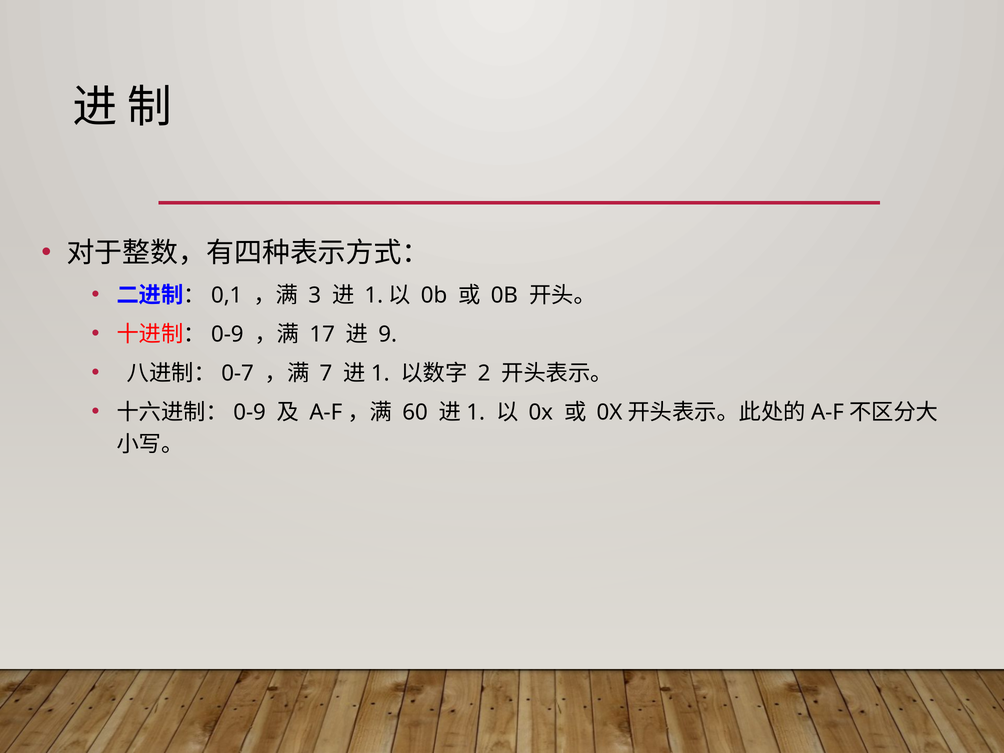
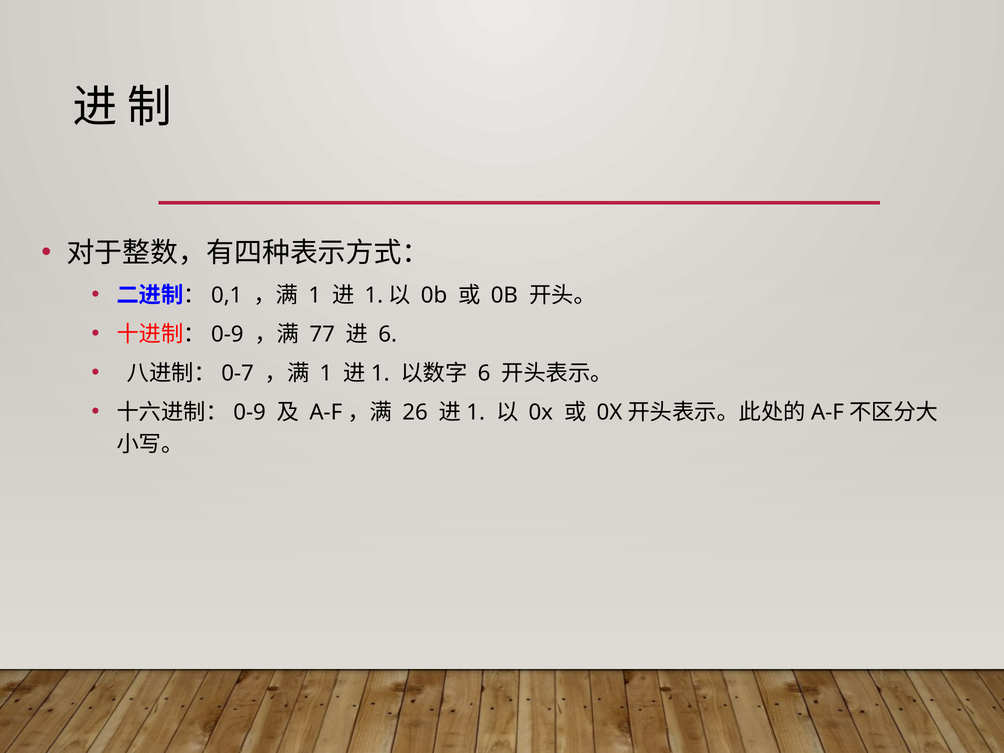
3 at (315, 295): 3 -> 1
17: 17 -> 77
9 at (388, 334): 9 -> 6
7 at (326, 373): 7 -> 1
2 at (484, 373): 2 -> 6
60: 60 -> 26
